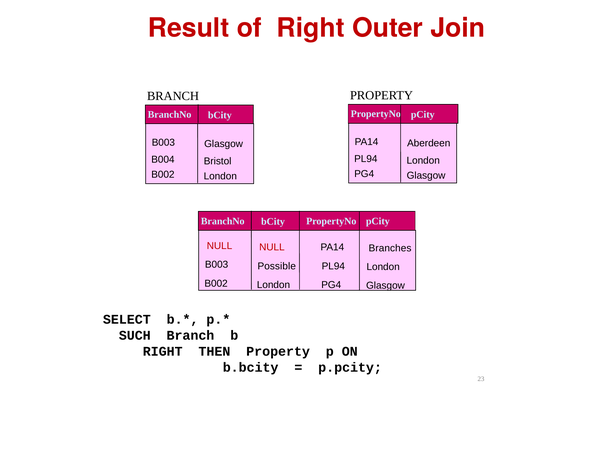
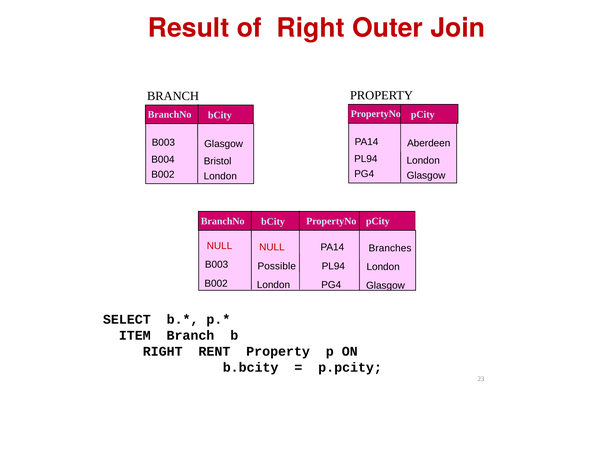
SUCH: SUCH -> ITEM
THEN: THEN -> RENT
